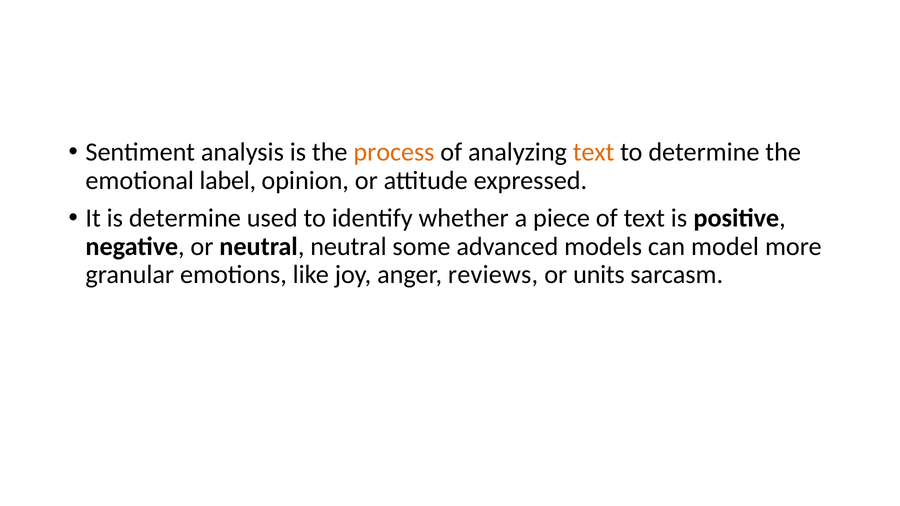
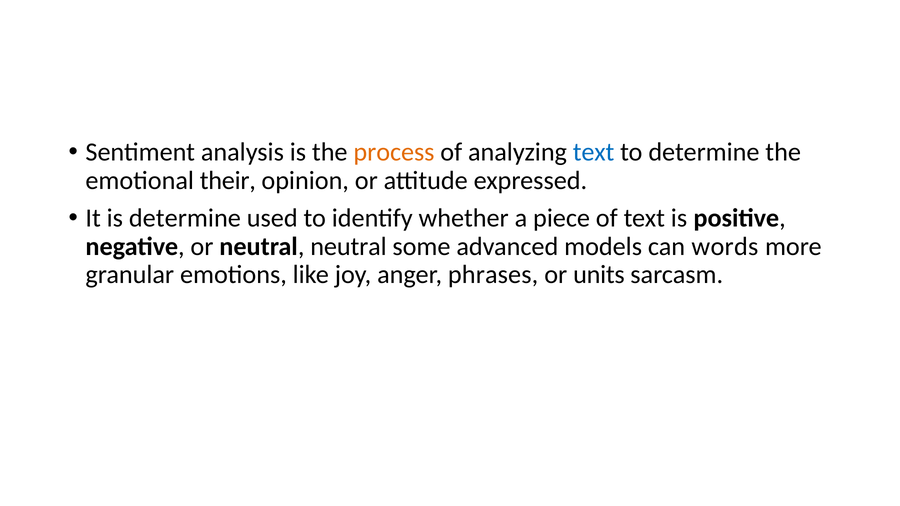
text at (594, 152) colour: orange -> blue
label: label -> their
model: model -> words
reviews: reviews -> phrases
